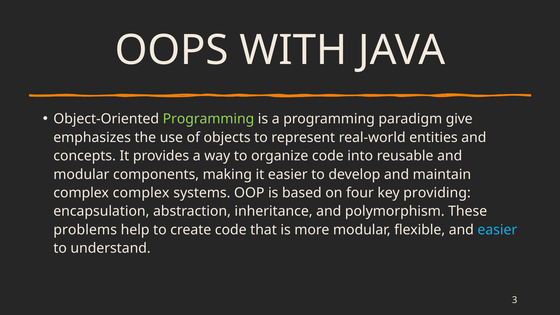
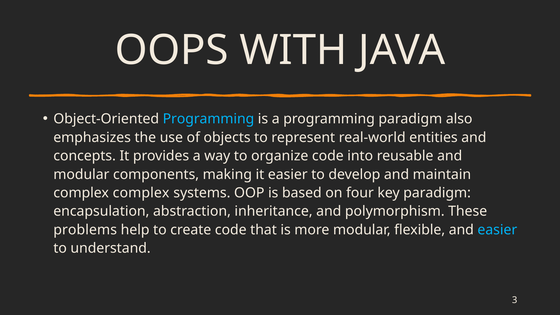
Programming at (208, 119) colour: light green -> light blue
give: give -> also
key providing: providing -> paradigm
